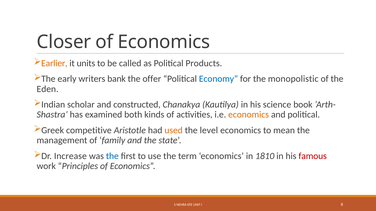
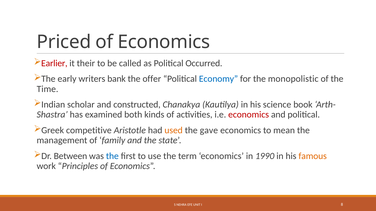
Closer: Closer -> Priced
Earlier colour: orange -> red
units: units -> their
Products: Products -> Occurred
Eden: Eden -> Time
economics at (249, 115) colour: orange -> red
level: level -> gave
Increase: Increase -> Between
1810: 1810 -> 1990
famous colour: red -> orange
